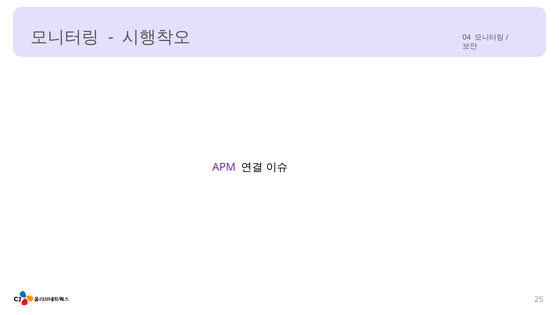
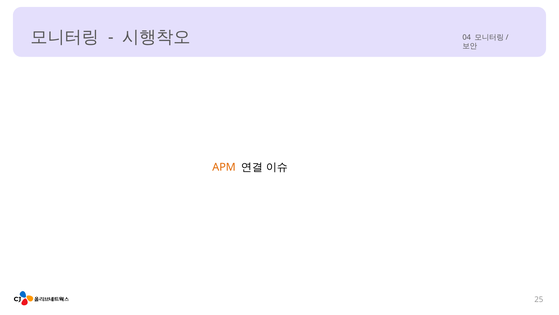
APM colour: purple -> orange
